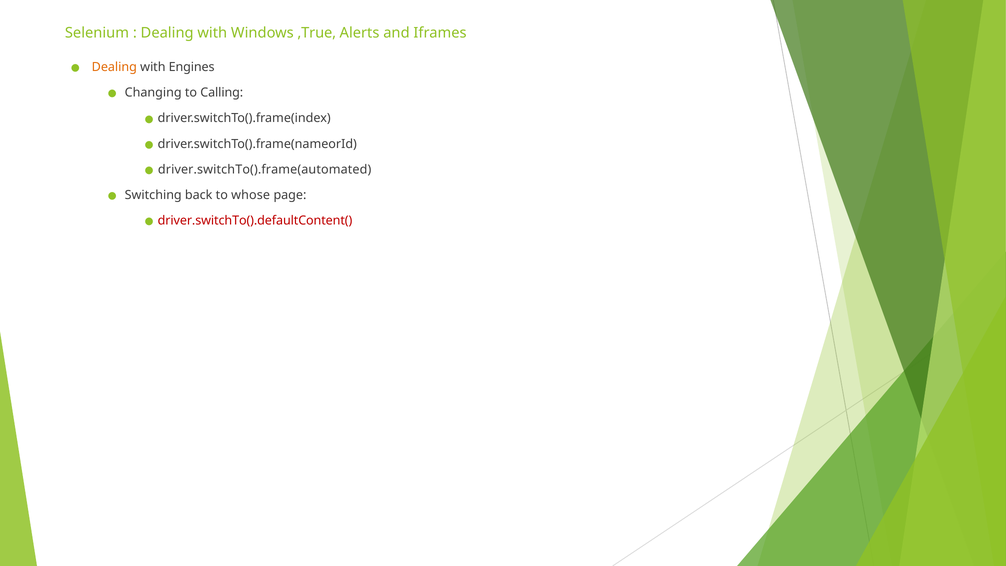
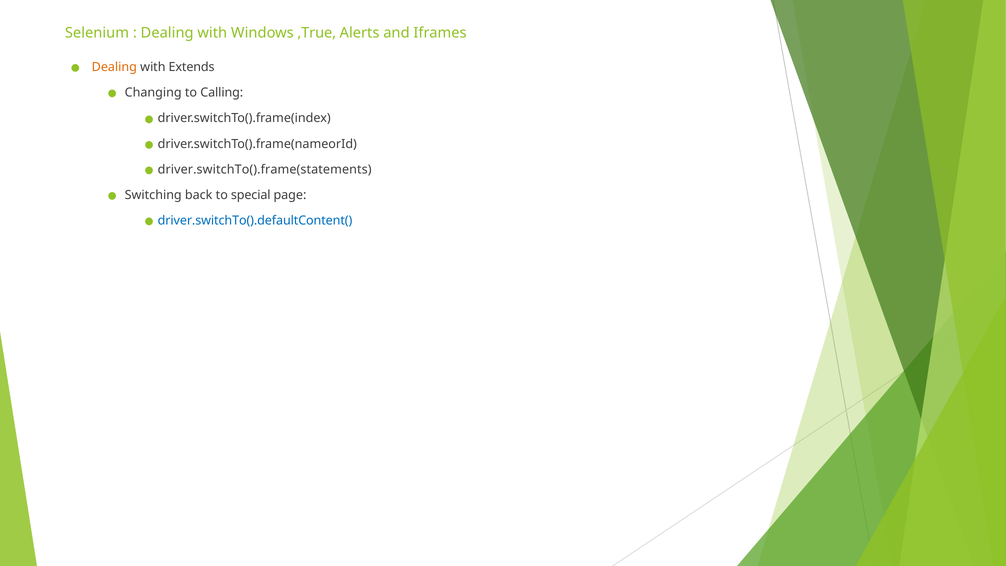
Engines: Engines -> Extends
driver.switchTo().frame(automated: driver.switchTo().frame(automated -> driver.switchTo().frame(statements
whose: whose -> special
driver.switchTo().defaultContent( colour: red -> blue
